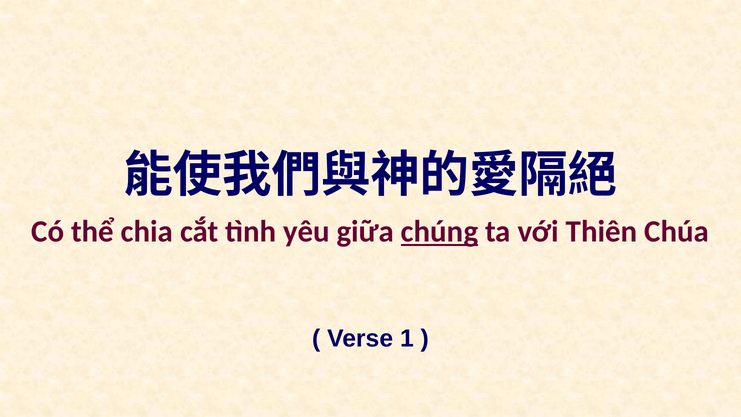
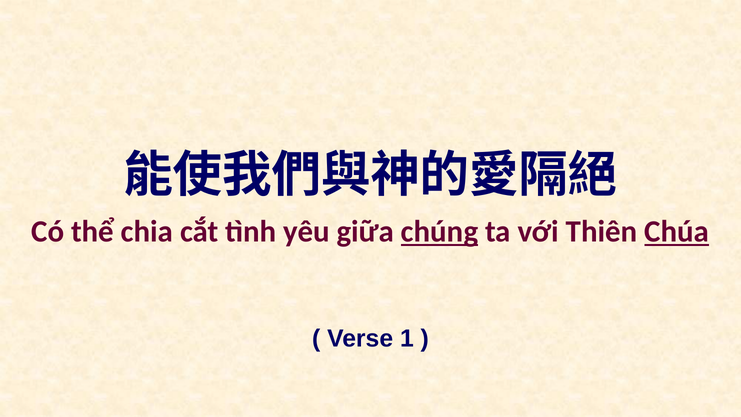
Chúa underline: none -> present
